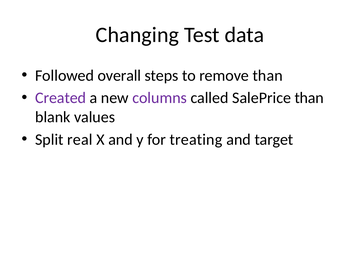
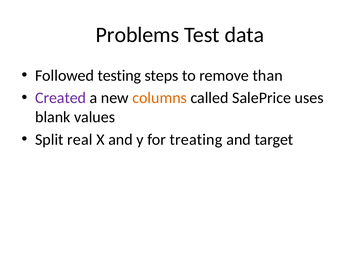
Changing: Changing -> Problems
overall: overall -> testing
columns colour: purple -> orange
SalePrice than: than -> uses
